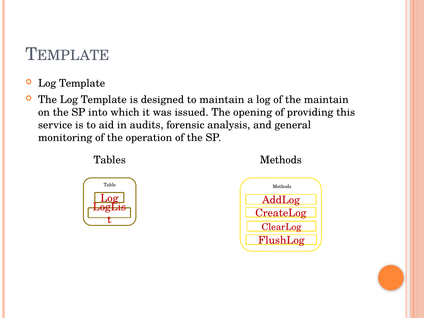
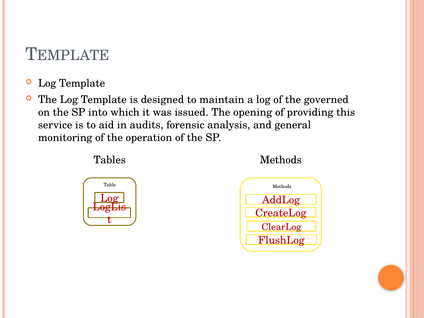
the maintain: maintain -> governed
